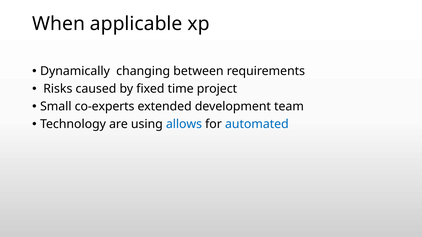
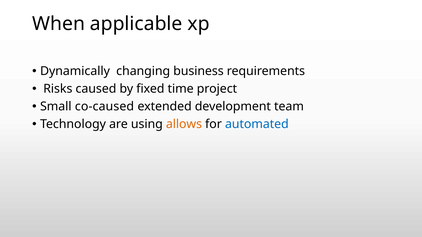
between: between -> business
co-experts: co-experts -> co-caused
allows colour: blue -> orange
